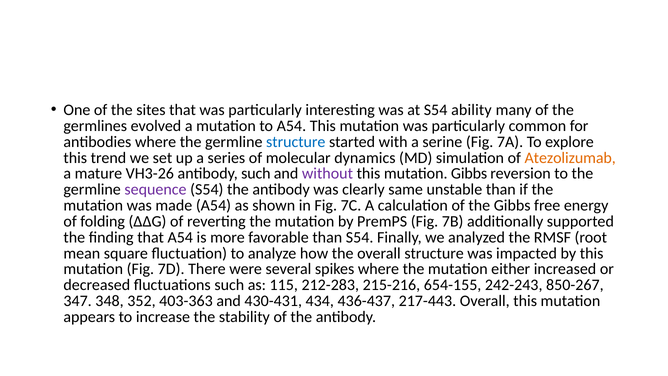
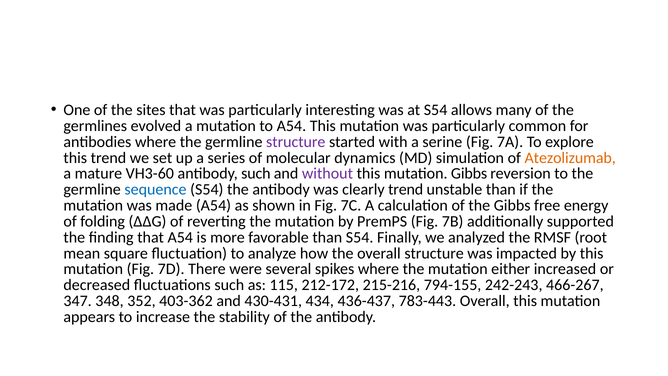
ability: ability -> allows
structure at (296, 142) colour: blue -> purple
VH3-26: VH3-26 -> VH3-60
sequence colour: purple -> blue
clearly same: same -> trend
212-283: 212-283 -> 212-172
654-155: 654-155 -> 794-155
850-267: 850-267 -> 466-267
403-363: 403-363 -> 403-362
217-443: 217-443 -> 783-443
